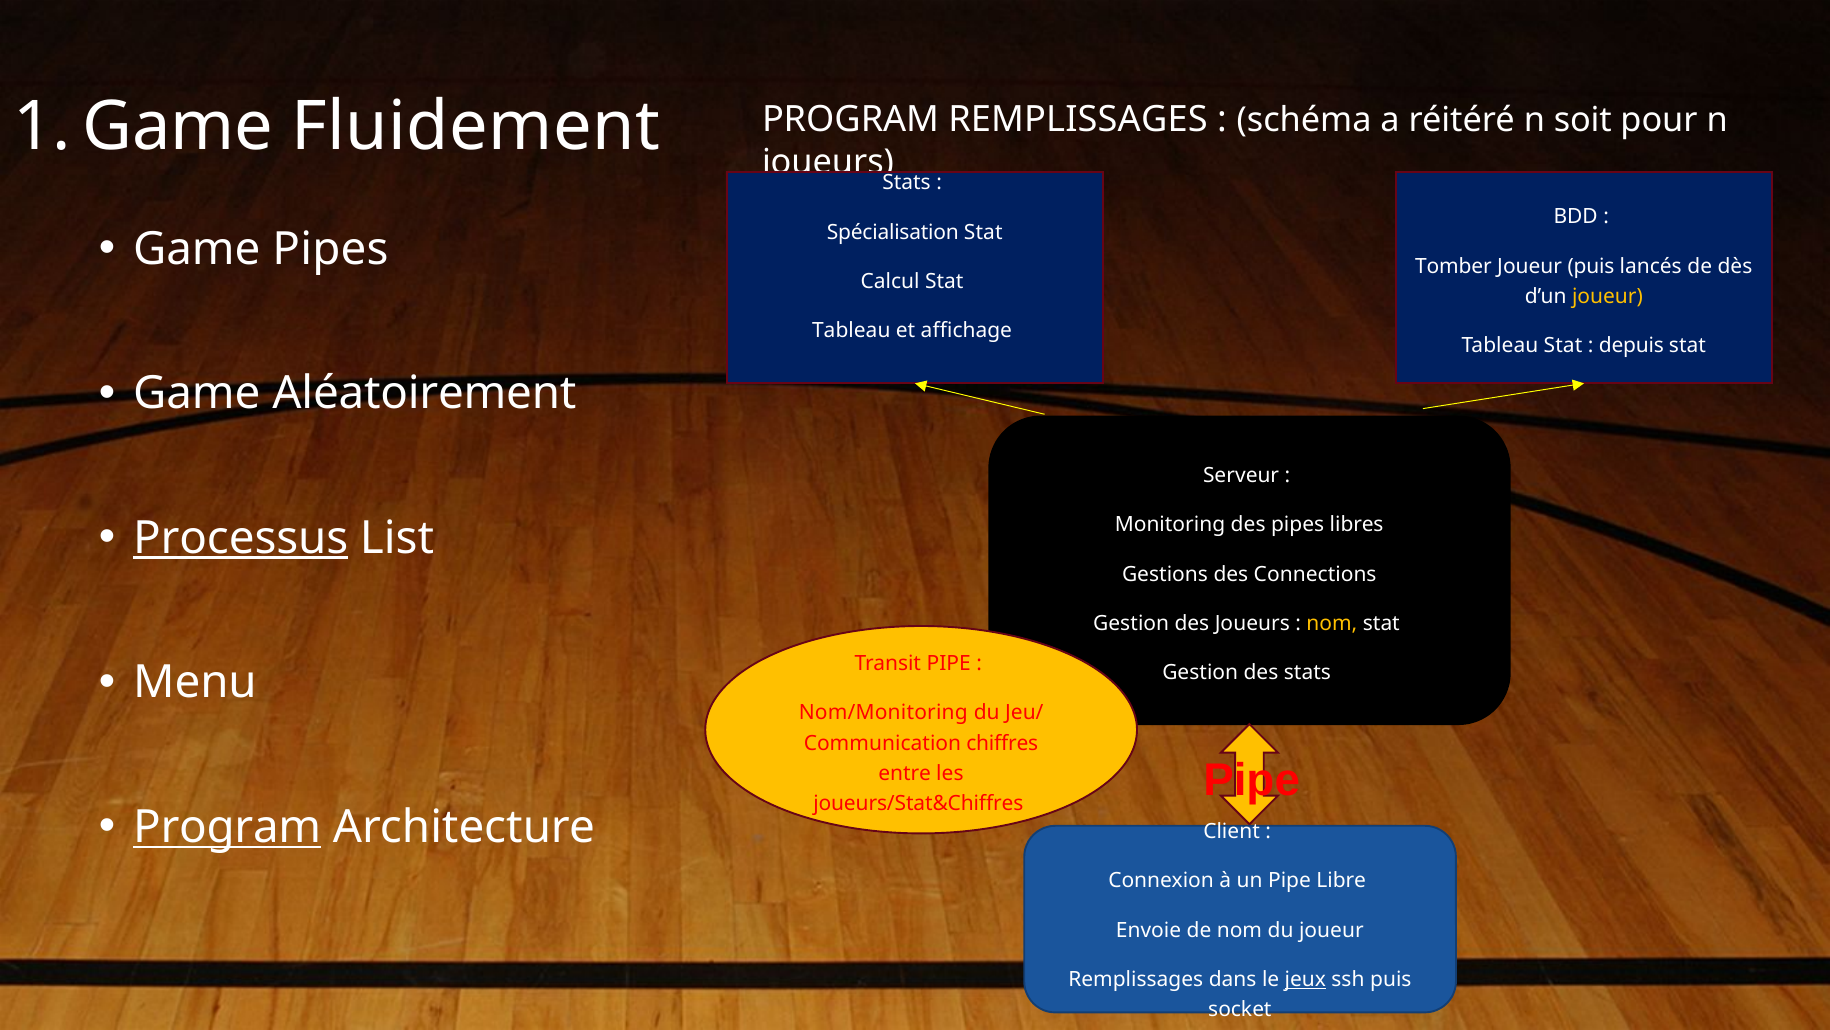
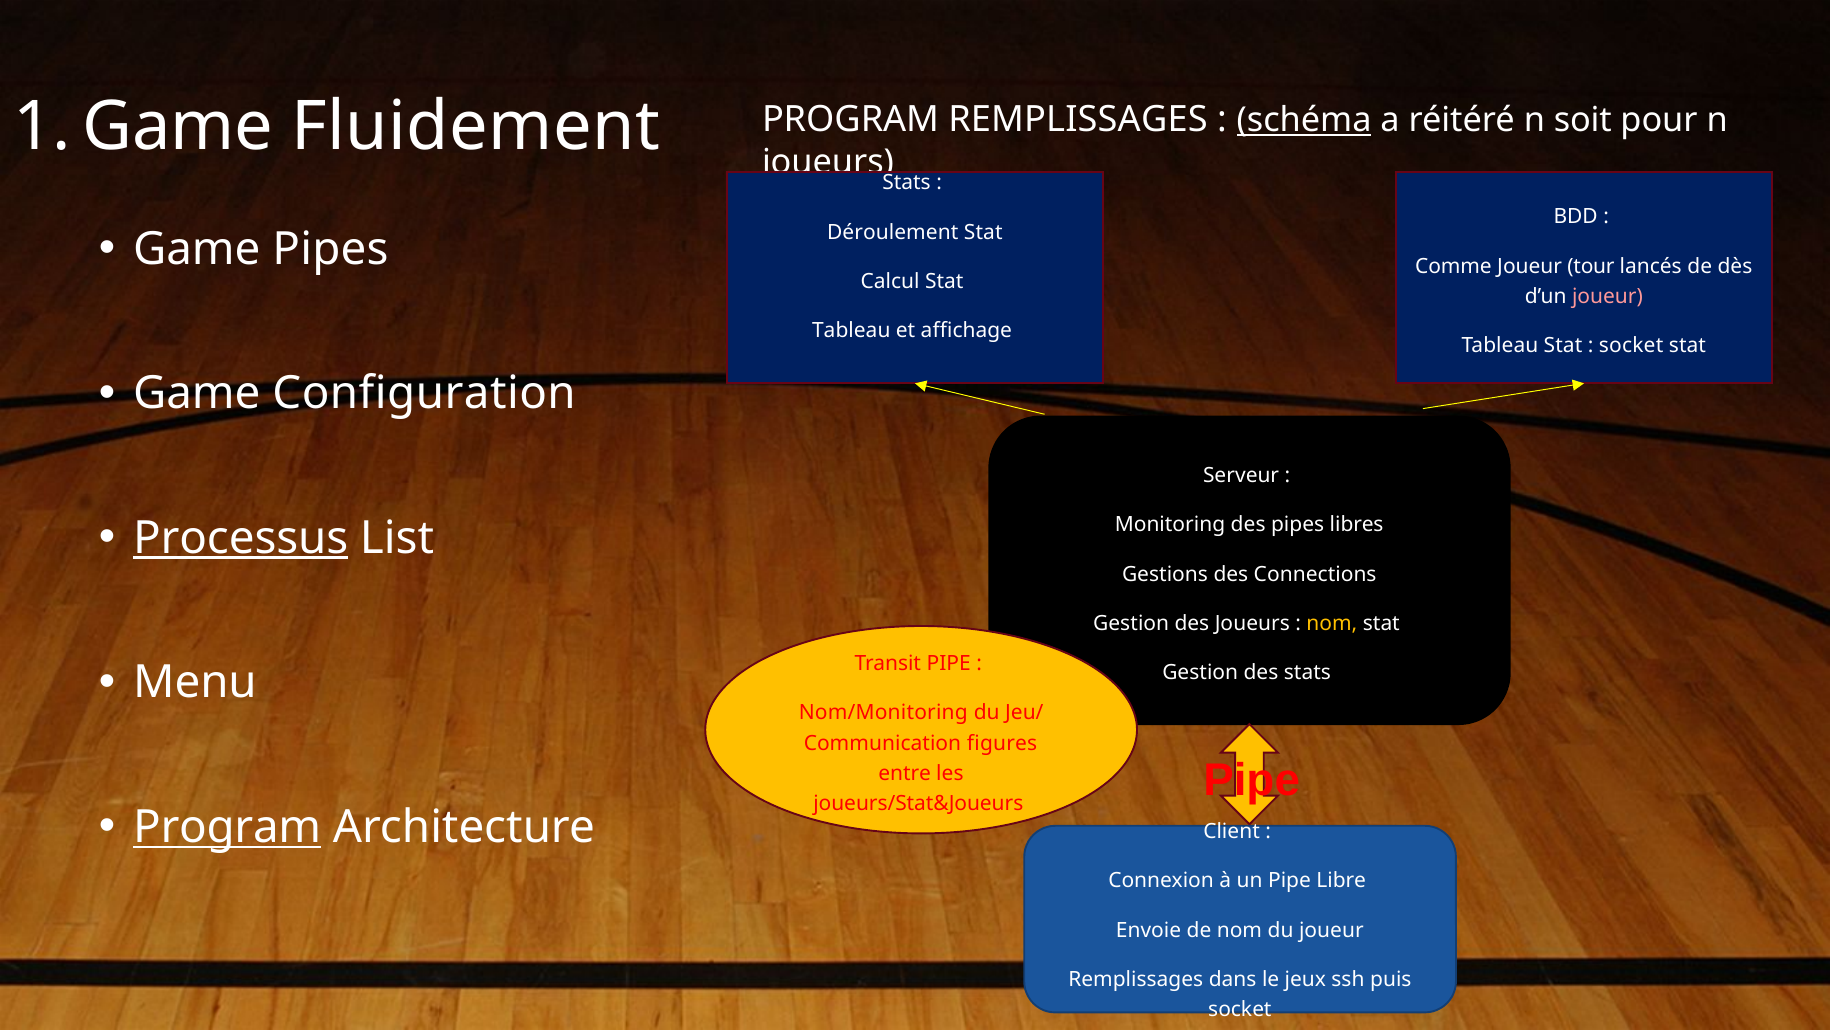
schéma underline: none -> present
Spécialisation: Spécialisation -> Déroulement
Tomber: Tomber -> Comme
Joueur puis: puis -> tour
joueur at (1607, 296) colour: yellow -> pink
depuis at (1631, 346): depuis -> socket
Aléatoirement: Aléatoirement -> Configuration
chiffres: chiffres -> figures
joueurs/Stat&Chiffres: joueurs/Stat&Chiffres -> joueurs/Stat&Joueurs
jeux underline: present -> none
